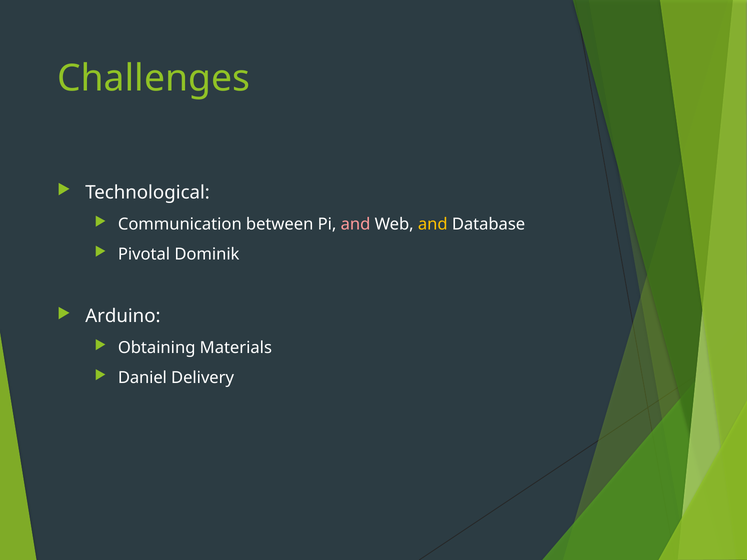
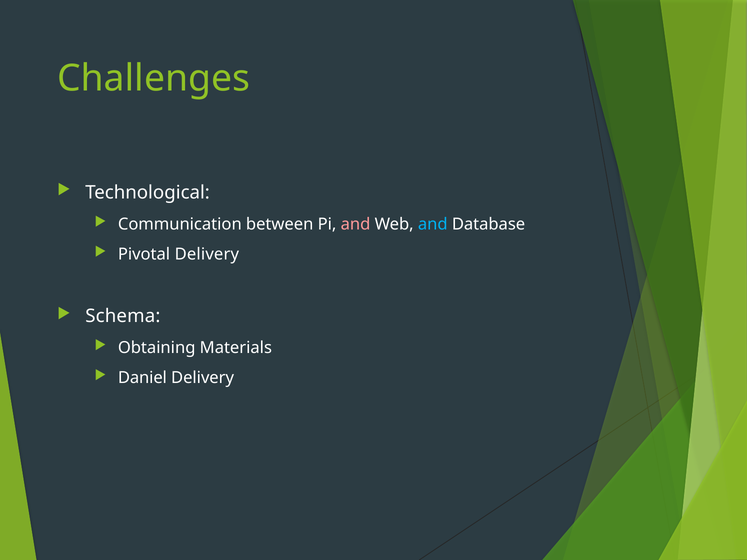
and at (433, 224) colour: yellow -> light blue
Pivotal Dominik: Dominik -> Delivery
Arduino: Arduino -> Schema
